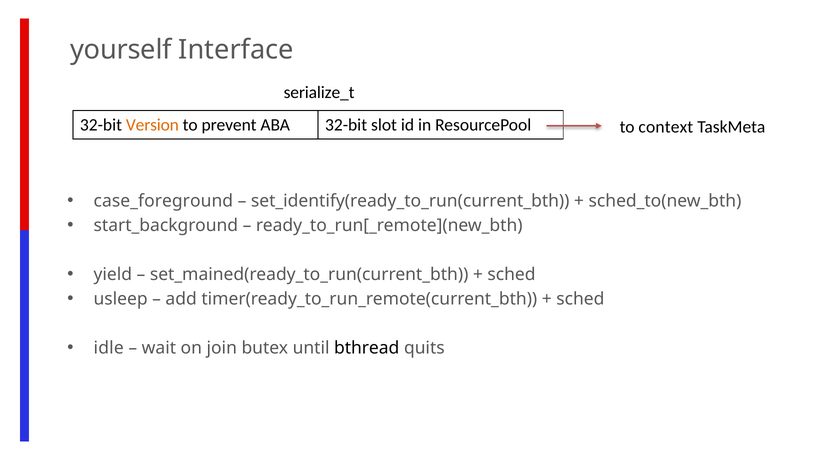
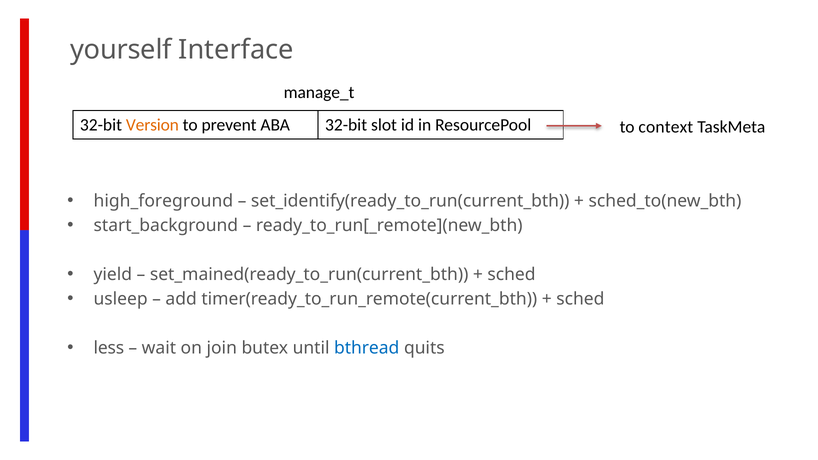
serialize_t: serialize_t -> manage_t
case_foreground: case_foreground -> high_foreground
idle: idle -> less
bthread colour: black -> blue
